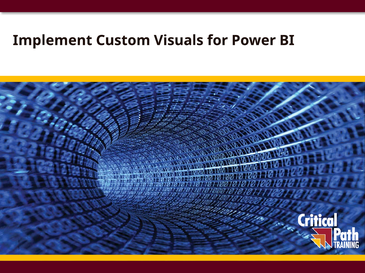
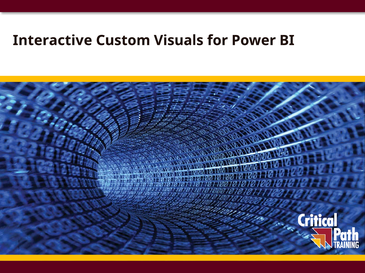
Implement: Implement -> Interactive
